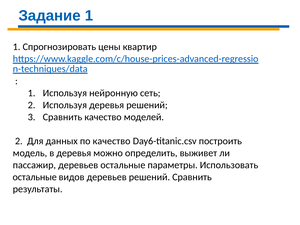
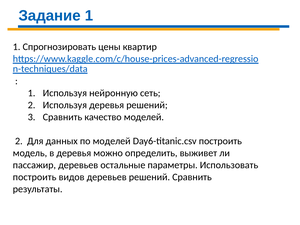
по качество: качество -> моделей
остальные at (35, 177): остальные -> построить
